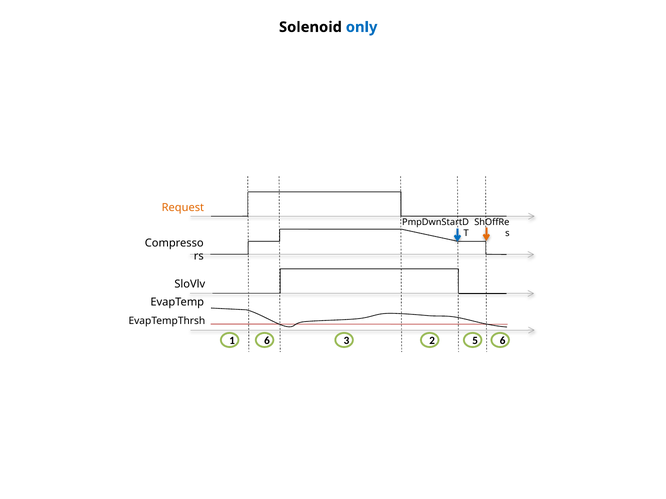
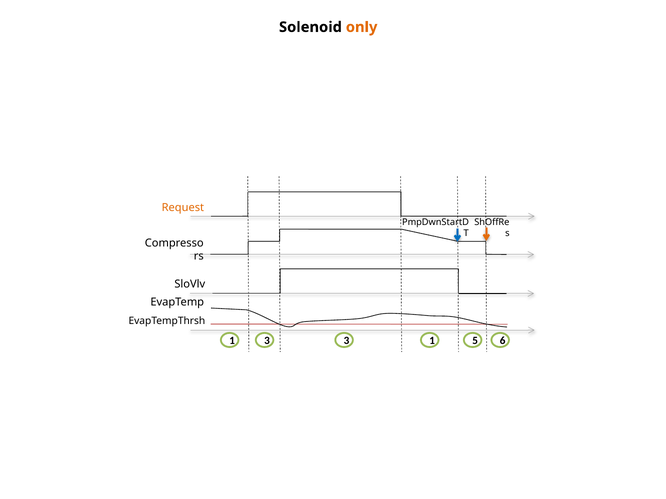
only colour: blue -> orange
1 6: 6 -> 3
3 2: 2 -> 1
